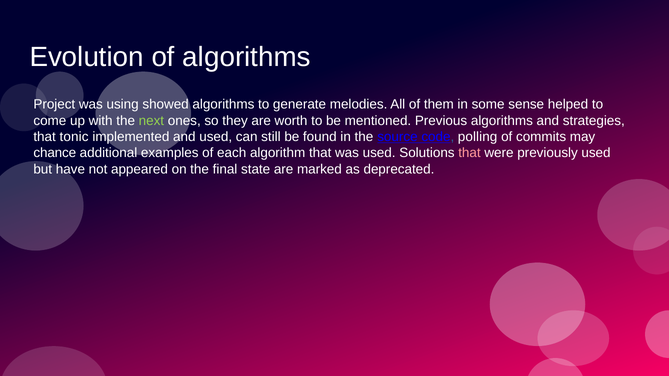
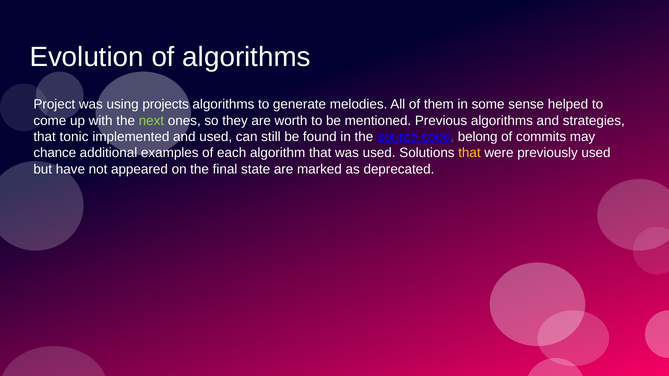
showed: showed -> projects
polling: polling -> belong
that at (469, 153) colour: pink -> yellow
